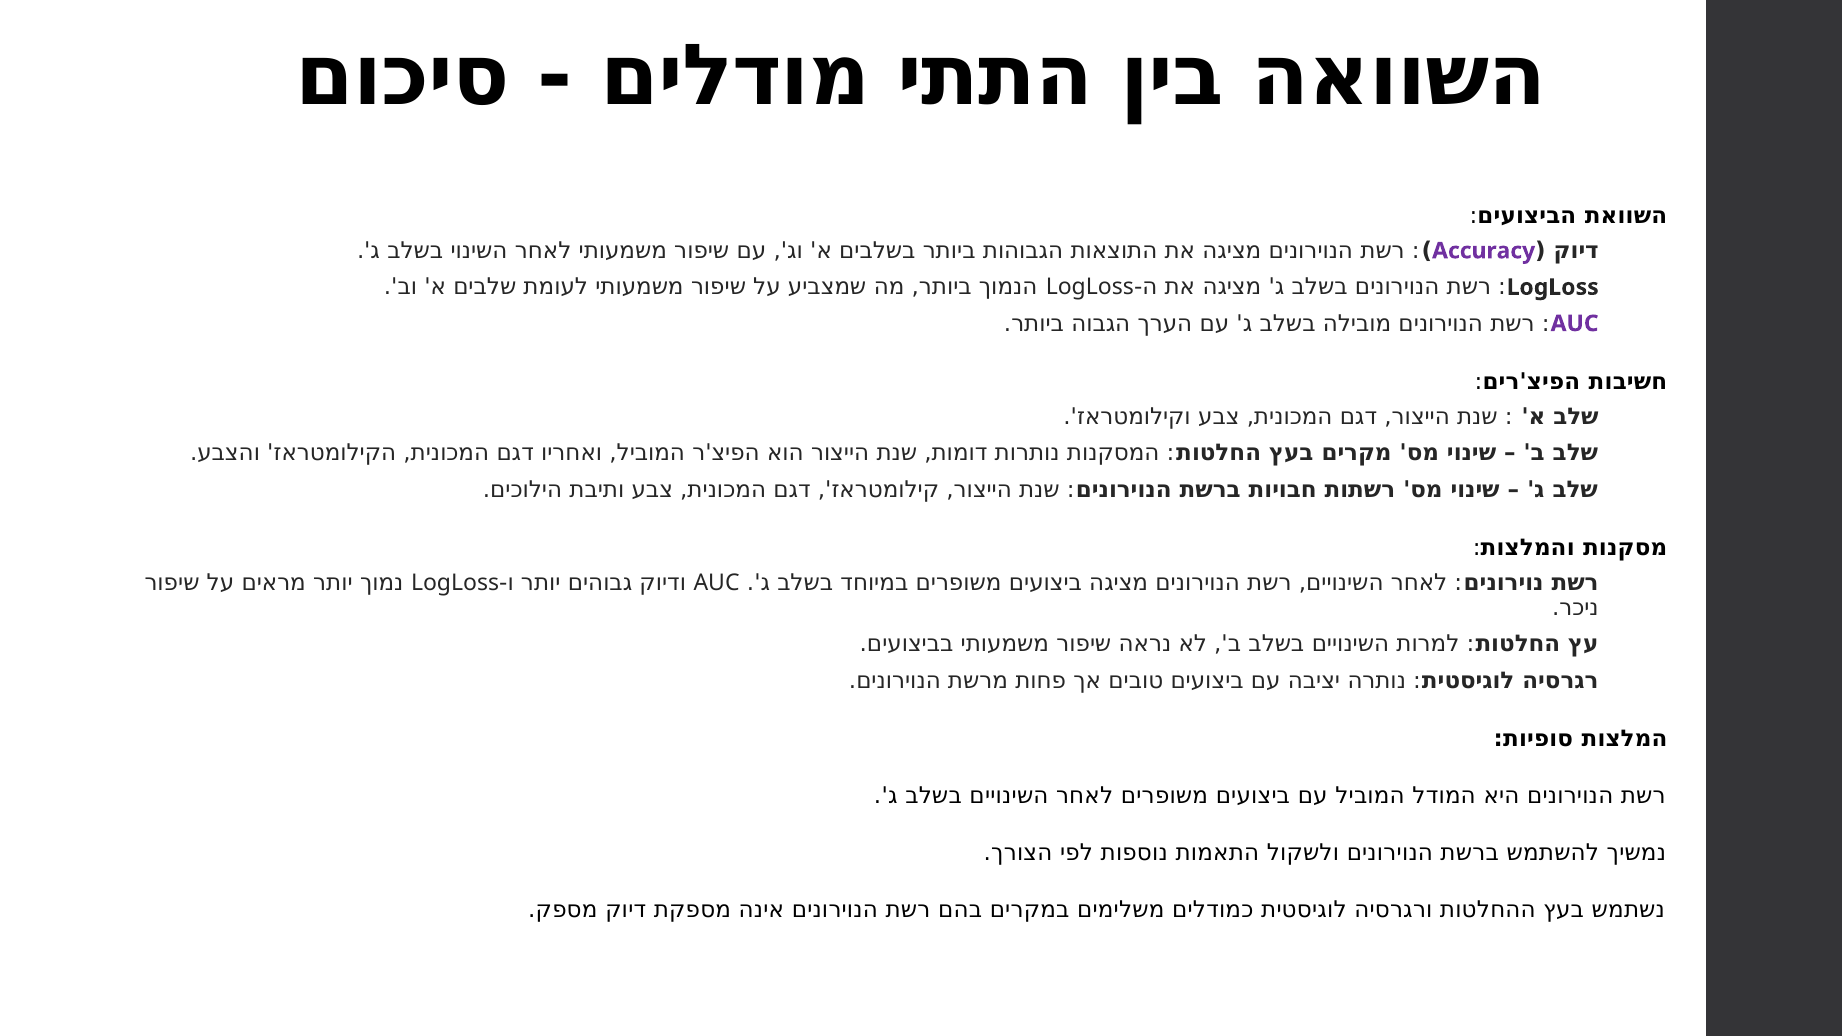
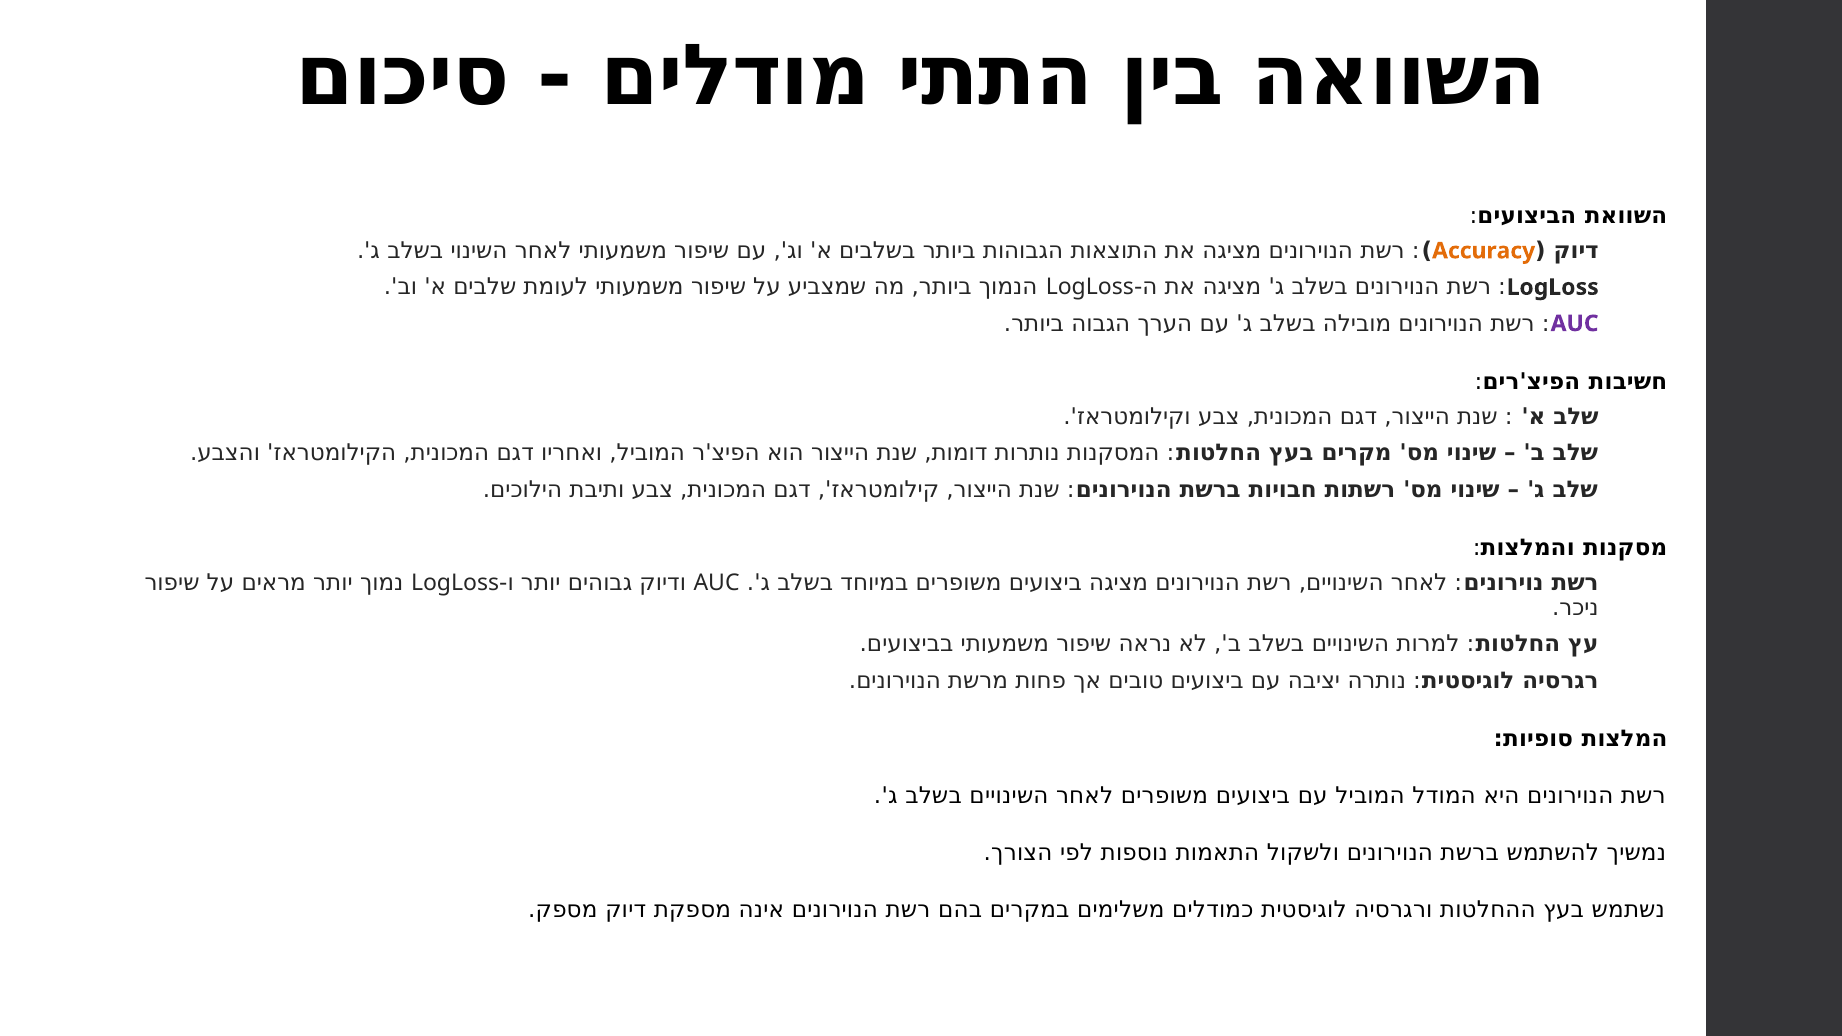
Accuracy colour: purple -> orange
